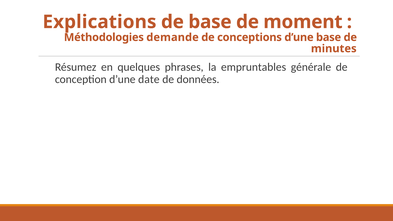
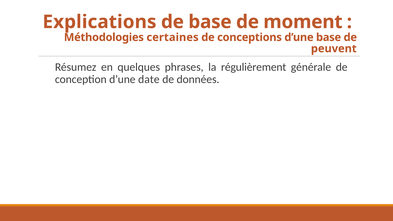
demande: demande -> certaines
minutes: minutes -> peuvent
empruntables: empruntables -> régulièrement
